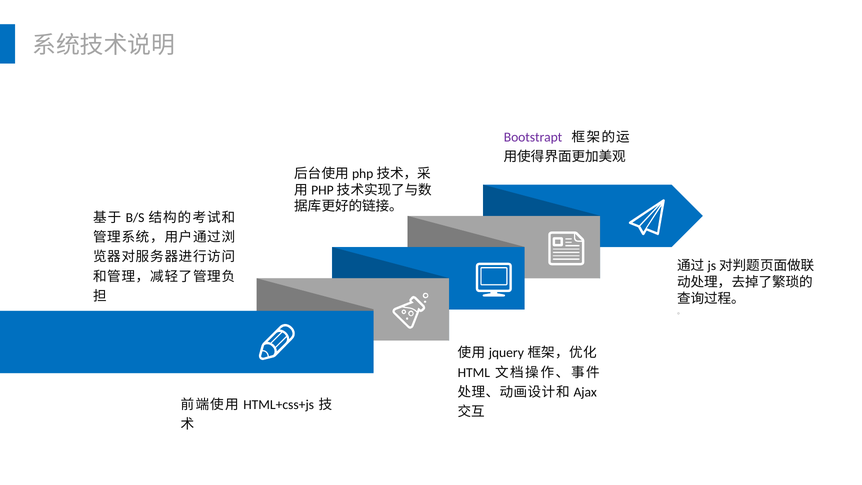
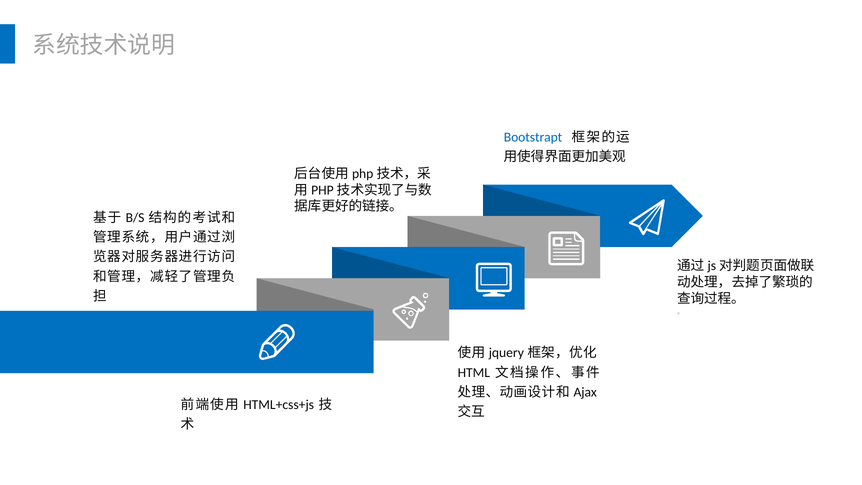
Bootstrapt colour: purple -> blue
